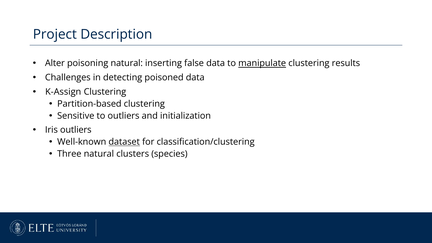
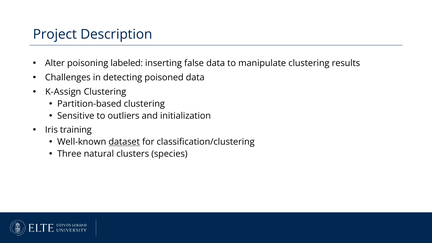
poisoning natural: natural -> labeled
manipulate underline: present -> none
Iris outliers: outliers -> training
